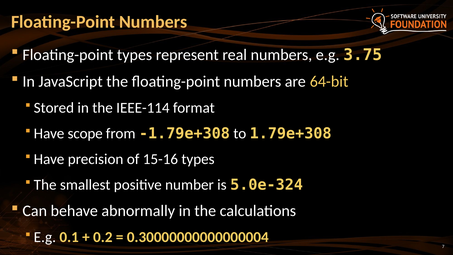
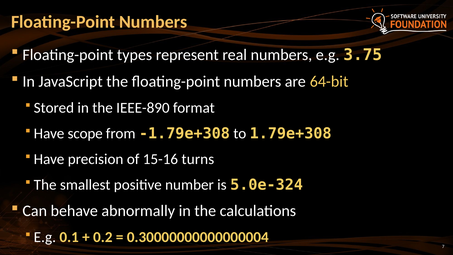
IEEE-114: IEEE-114 -> IEEE-890
15-16 types: types -> turns
